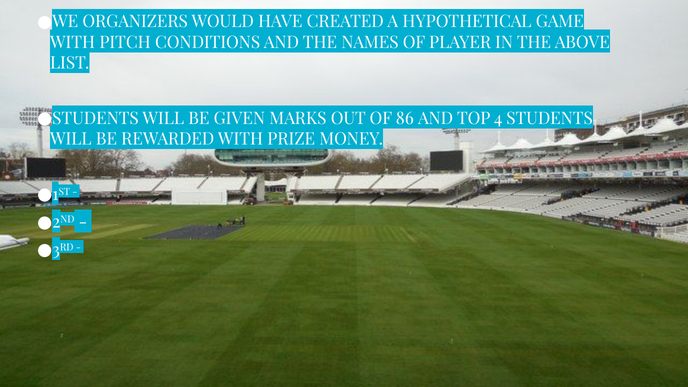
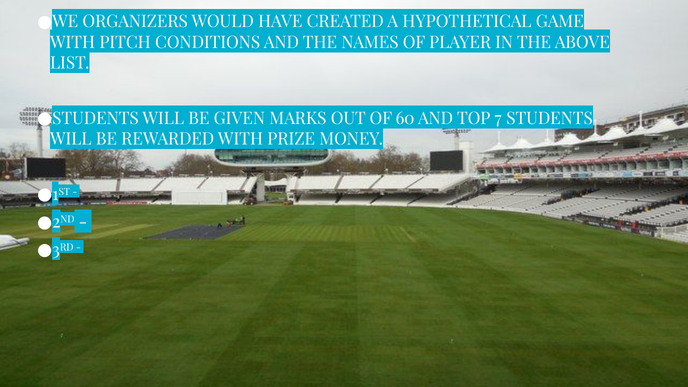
86: 86 -> 60
4: 4 -> 7
